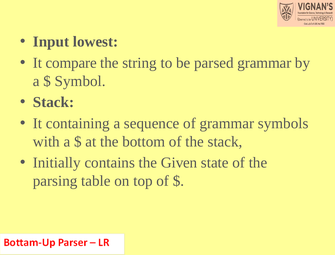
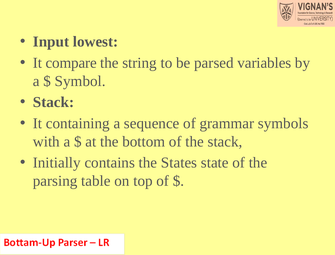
parsed grammar: grammar -> variables
Given: Given -> States
